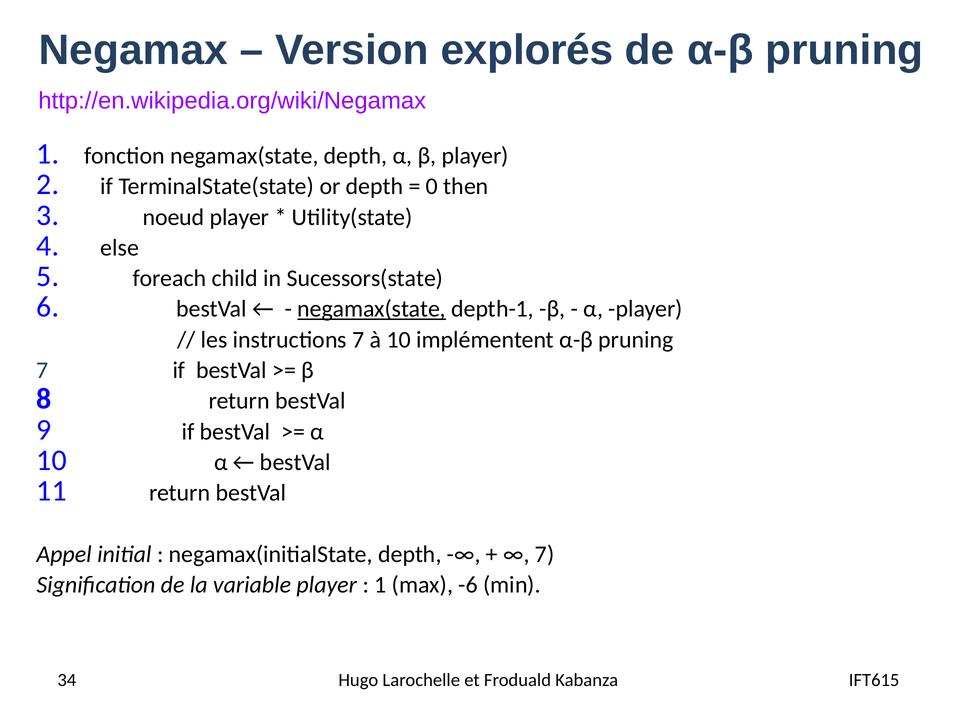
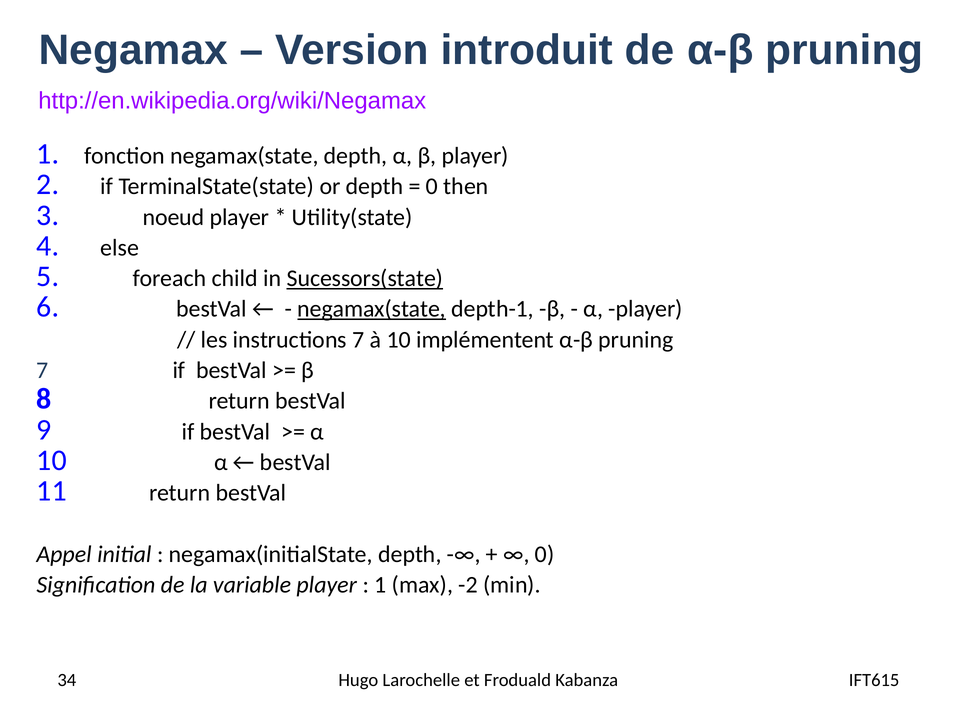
explorés: explorés -> introduit
Sucessors(state underline: none -> present
7 at (545, 554): 7 -> 0
-6: -6 -> -2
